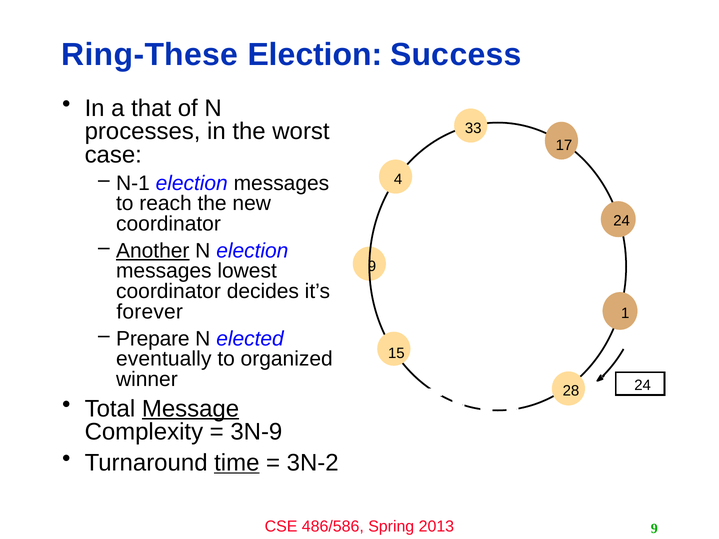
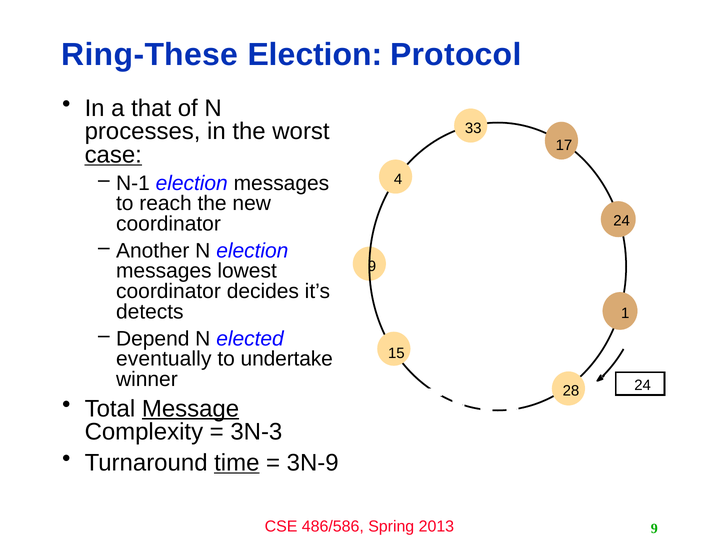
Success: Success -> Protocol
case underline: none -> present
Another underline: present -> none
forever: forever -> detects
Prepare: Prepare -> Depend
organized: organized -> undertake
3N-9: 3N-9 -> 3N-3
3N-2: 3N-2 -> 3N-9
